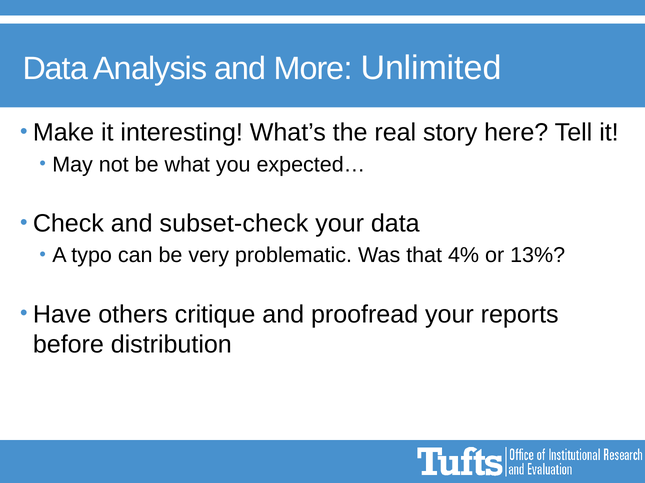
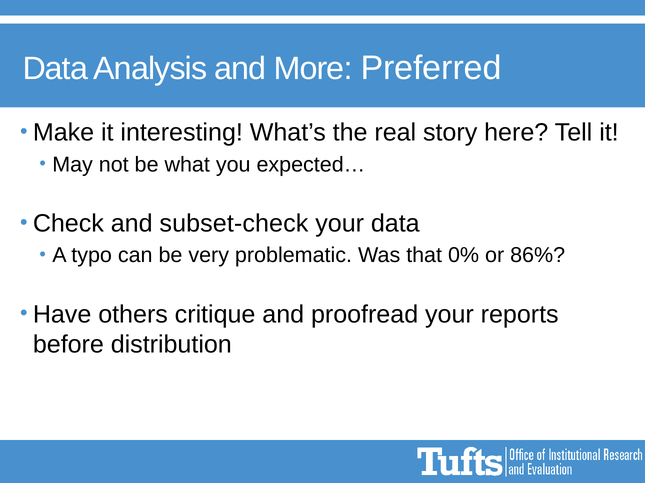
Unlimited: Unlimited -> Preferred
4%: 4% -> 0%
13%: 13% -> 86%
